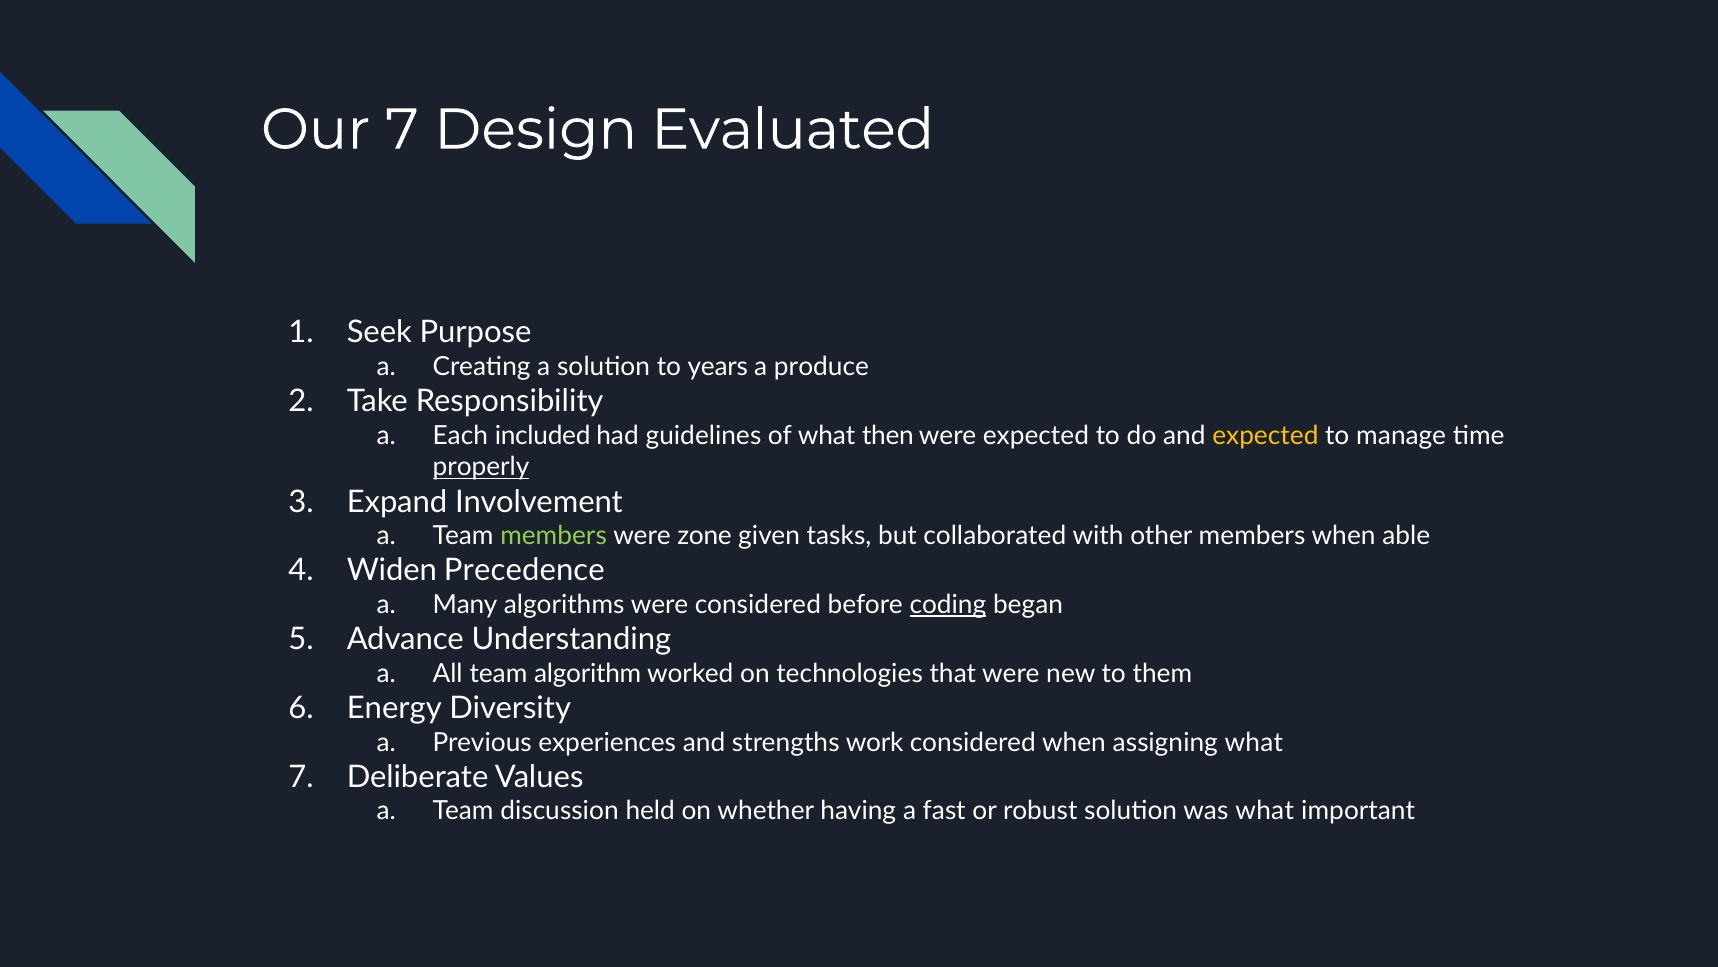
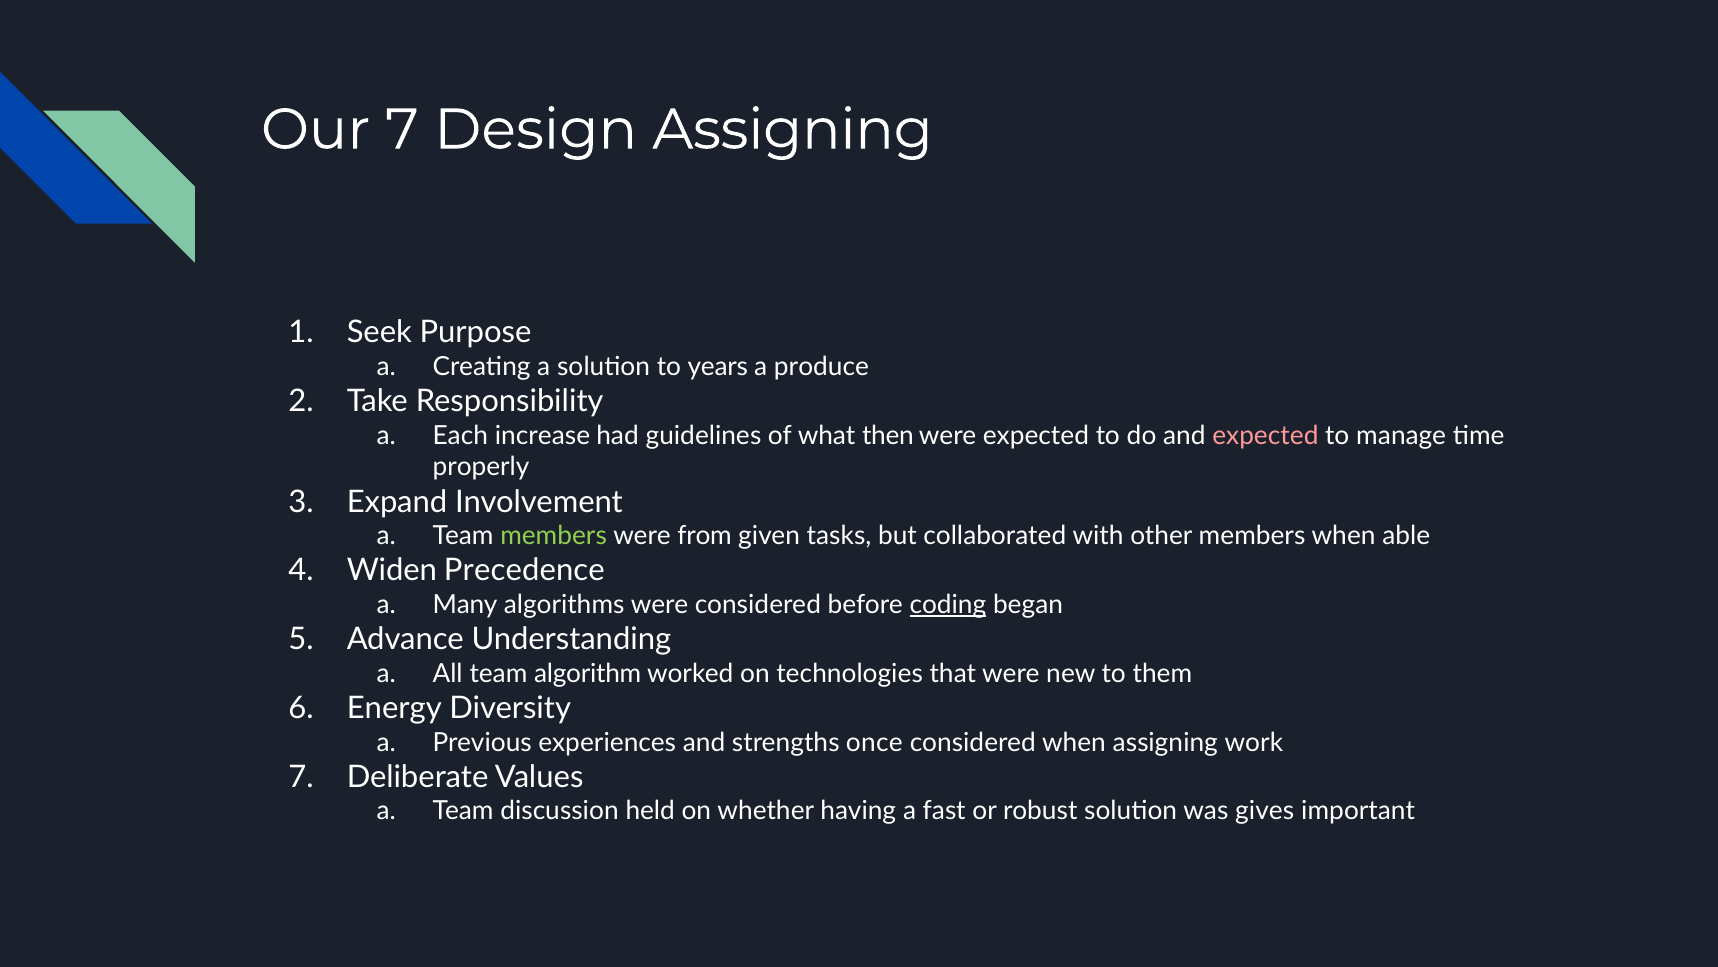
Design Evaluated: Evaluated -> Assigning
included: included -> increase
expected at (1265, 435) colour: yellow -> pink
properly underline: present -> none
zone: zone -> from
work: work -> once
assigning what: what -> work
was what: what -> gives
